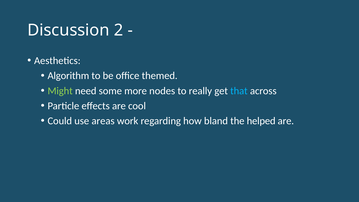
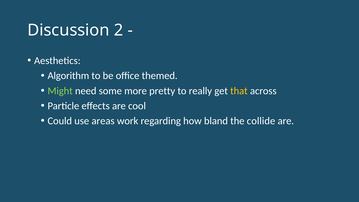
nodes: nodes -> pretty
that colour: light blue -> yellow
helped: helped -> collide
